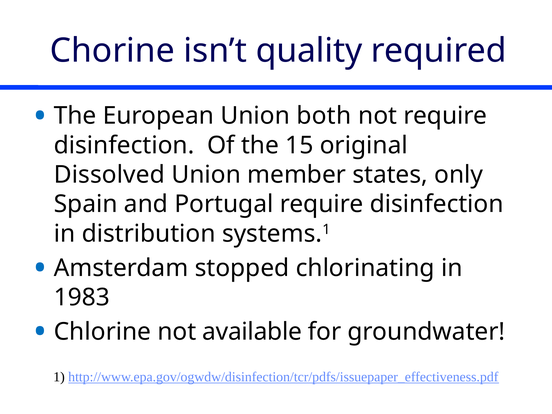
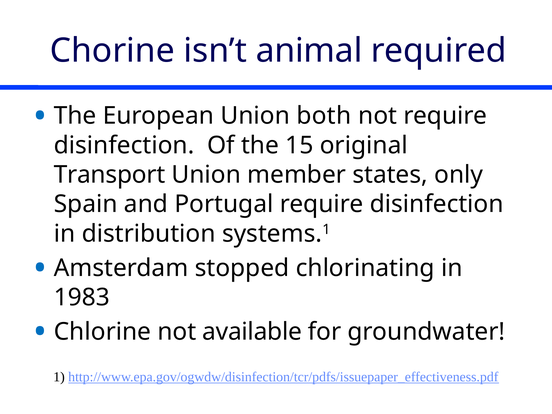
quality: quality -> animal
Dissolved: Dissolved -> Transport
